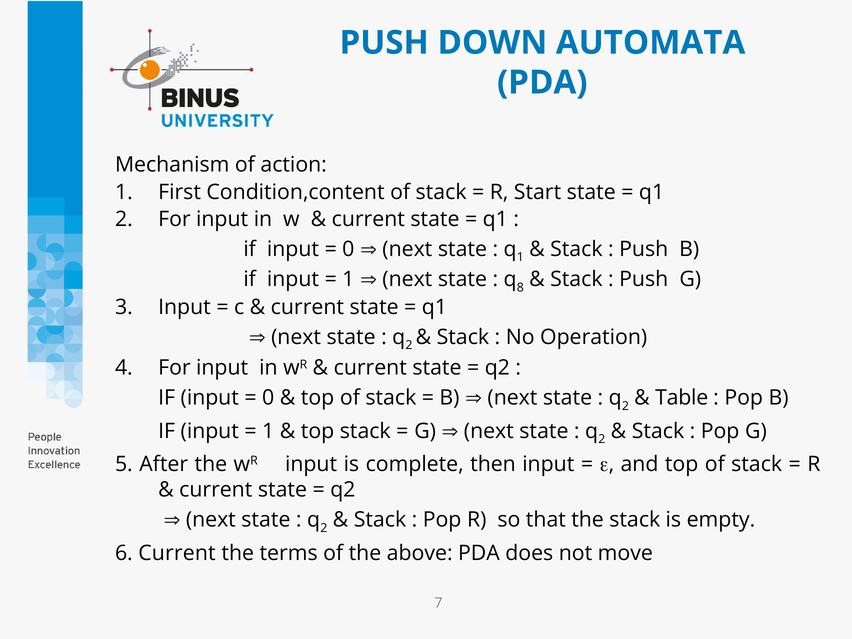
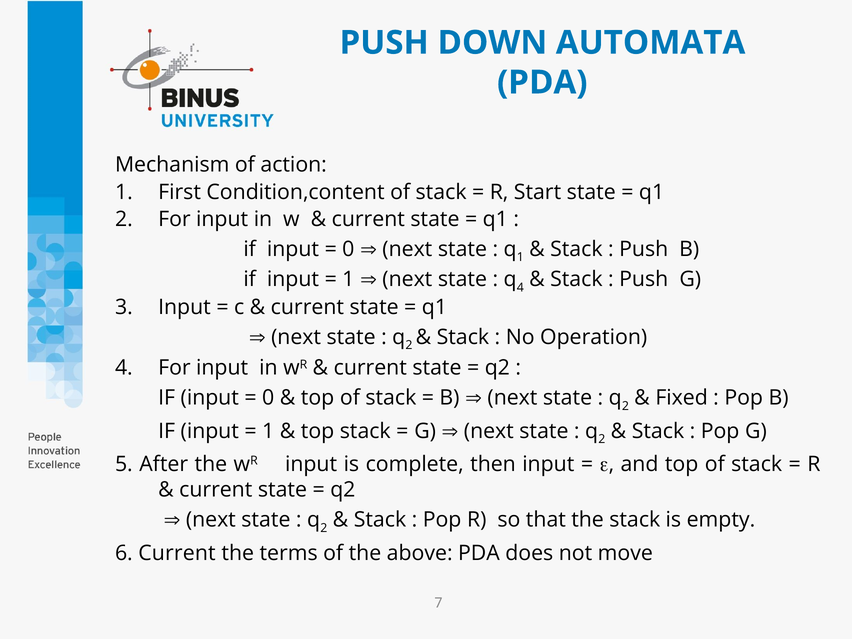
8 at (520, 288): 8 -> 4
Table: Table -> Fixed
